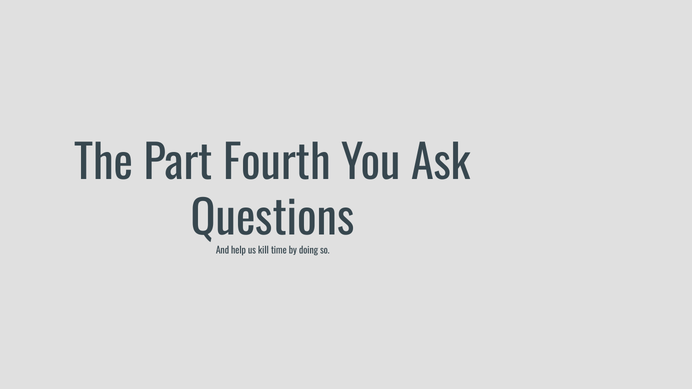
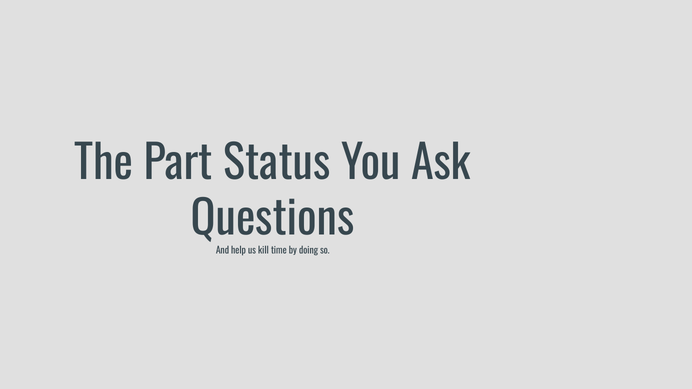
Fourth: Fourth -> Status
